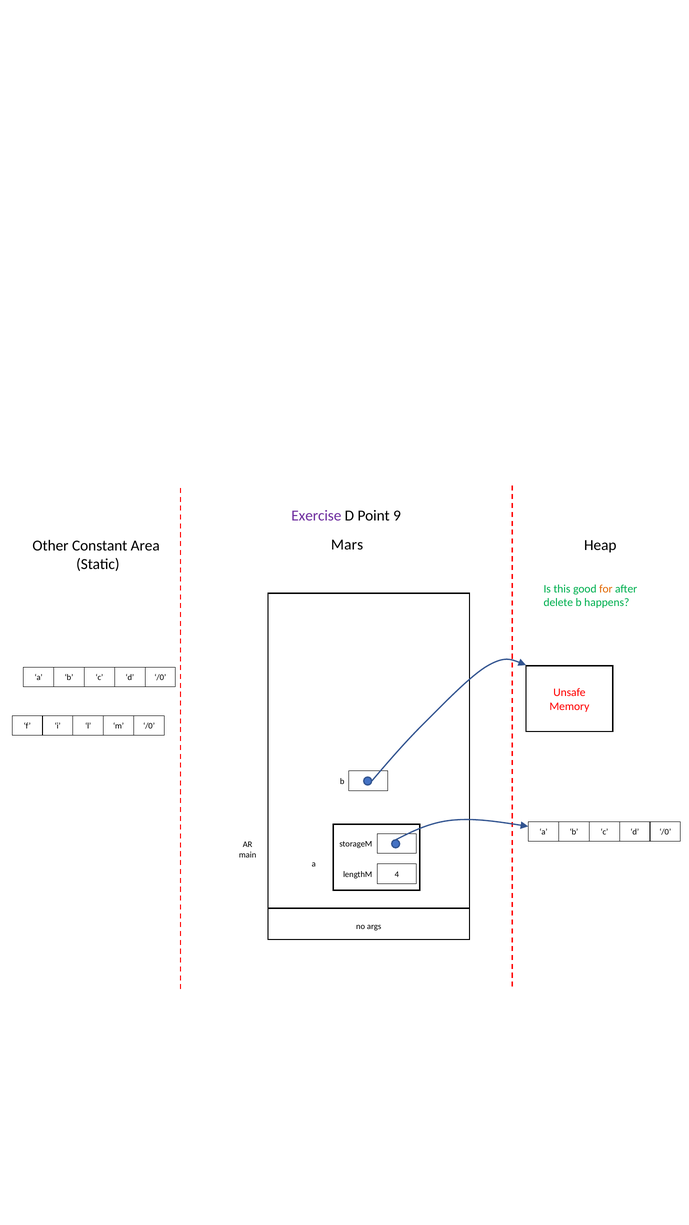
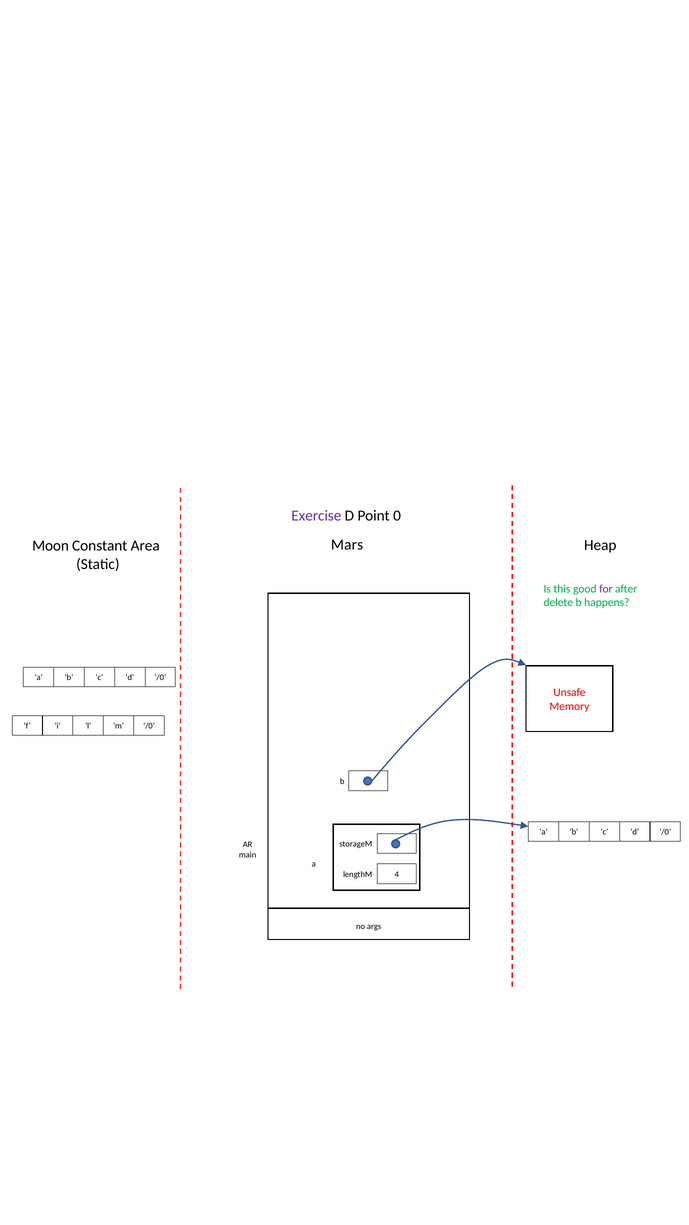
9: 9 -> 0
Other: Other -> Moon
for colour: orange -> purple
